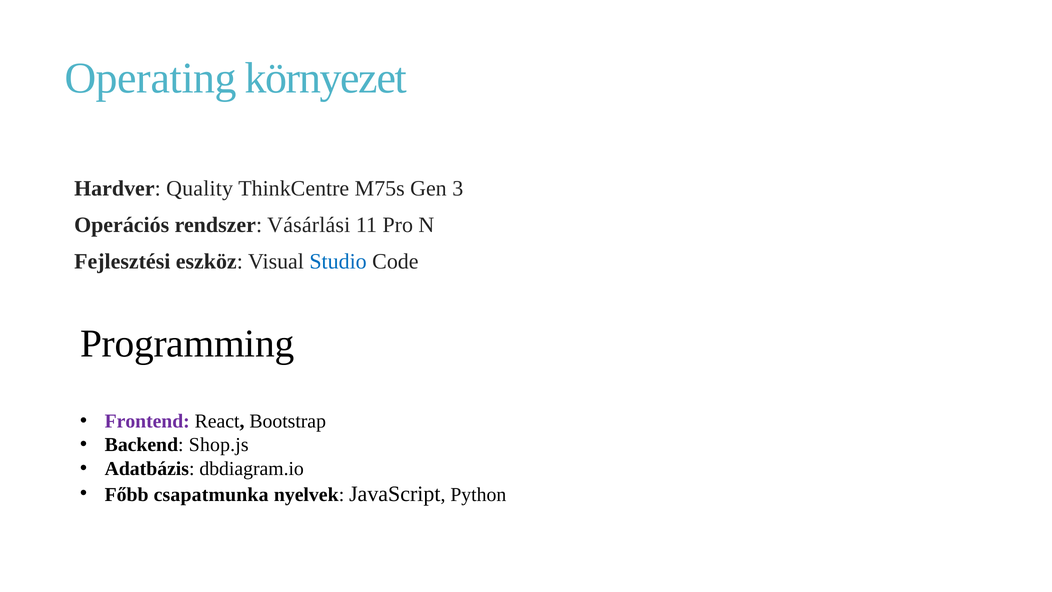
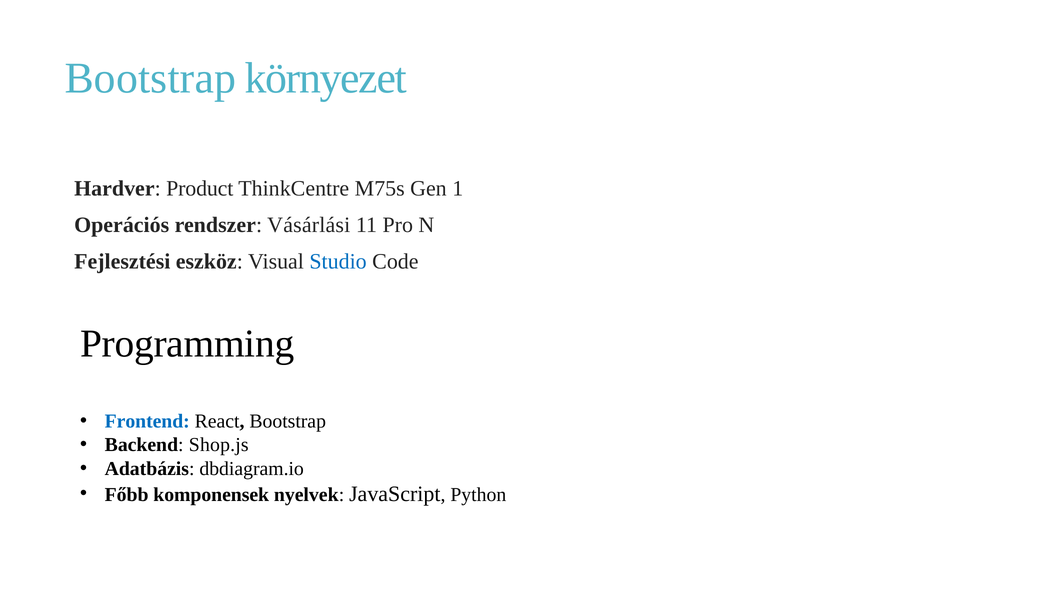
Operating at (151, 78): Operating -> Bootstrap
Quality: Quality -> Product
3: 3 -> 1
Frontend colour: purple -> blue
csapatmunka: csapatmunka -> komponensek
